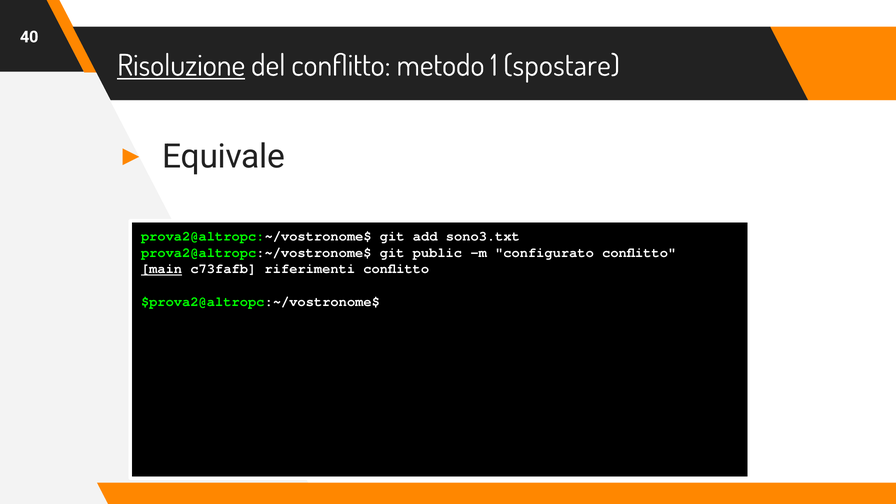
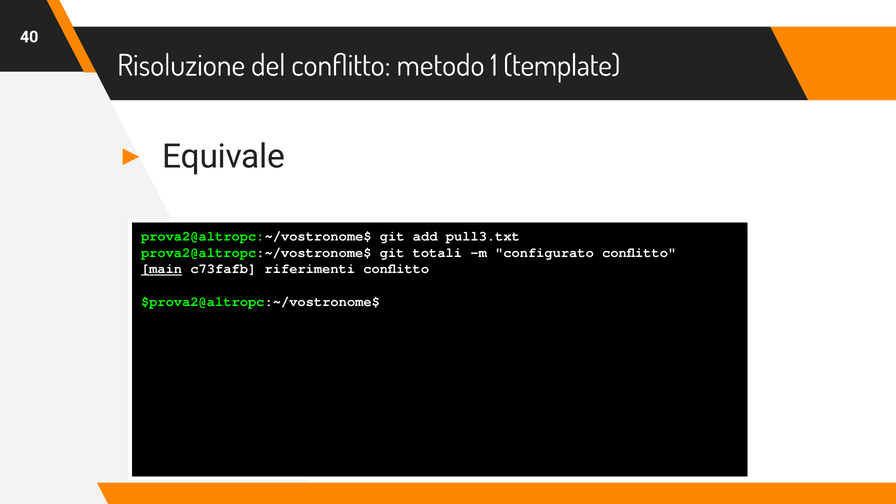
Risoluzione underline: present -> none
spostare: spostare -> template
sono3.txt: sono3.txt -> pull3.txt
public: public -> totali
